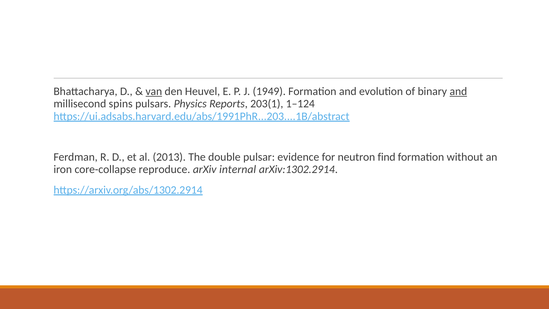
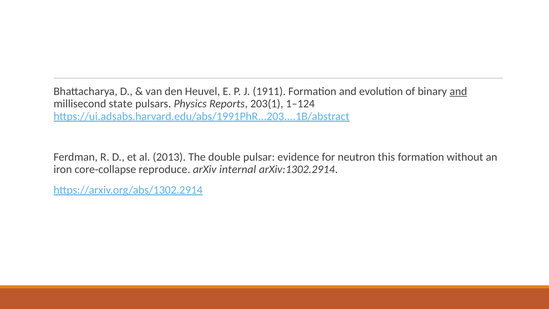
van underline: present -> none
1949: 1949 -> 1911
spins: spins -> state
find: find -> this
